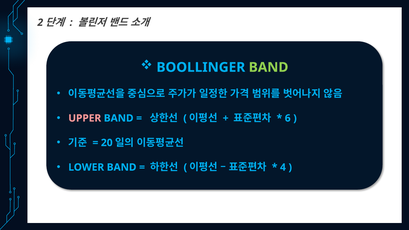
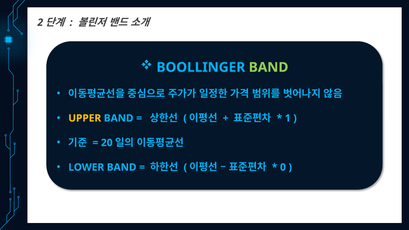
UPPER colour: pink -> yellow
6: 6 -> 1
4: 4 -> 0
